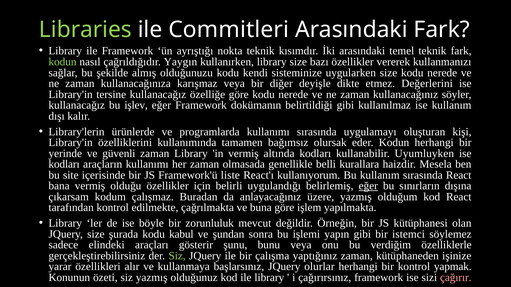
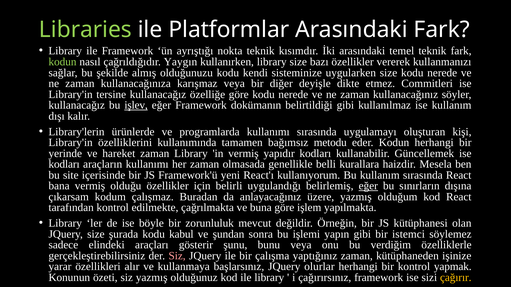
Commitleri: Commitleri -> Platformlar
Değerlerini: Değerlerini -> Commitleri
işlev underline: none -> present
olursak: olursak -> metodu
güvenli: güvenli -> hareket
altında: altında -> yapıdır
Uyumluyken: Uyumluyken -> Güncellemek
liste: liste -> yeni
Siz at (177, 256) colour: light green -> pink
çağırır colour: pink -> yellow
